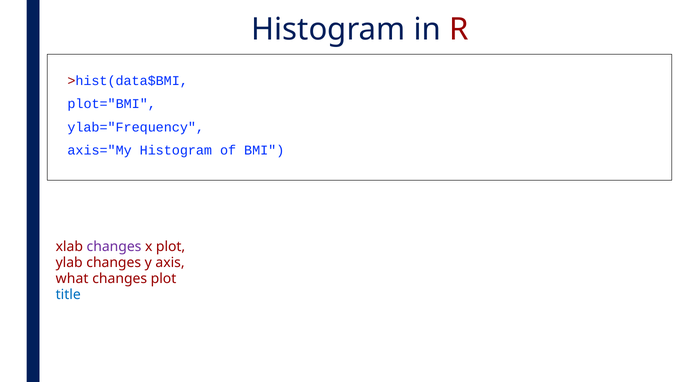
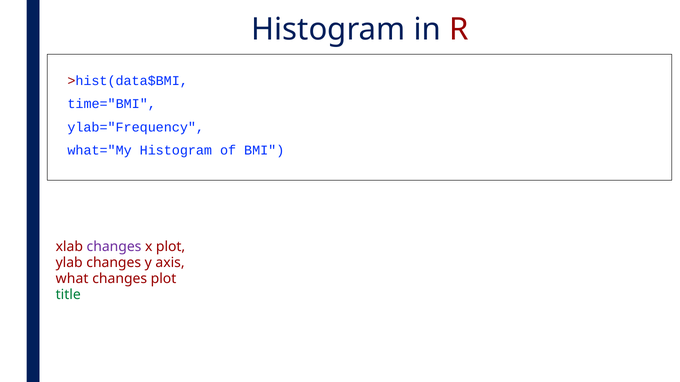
plot="BMI: plot="BMI -> time="BMI
axis="My: axis="My -> what="My
title colour: blue -> green
